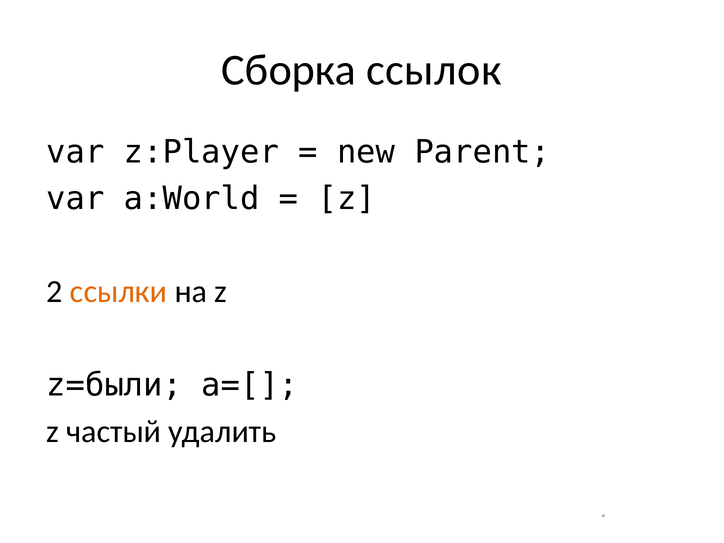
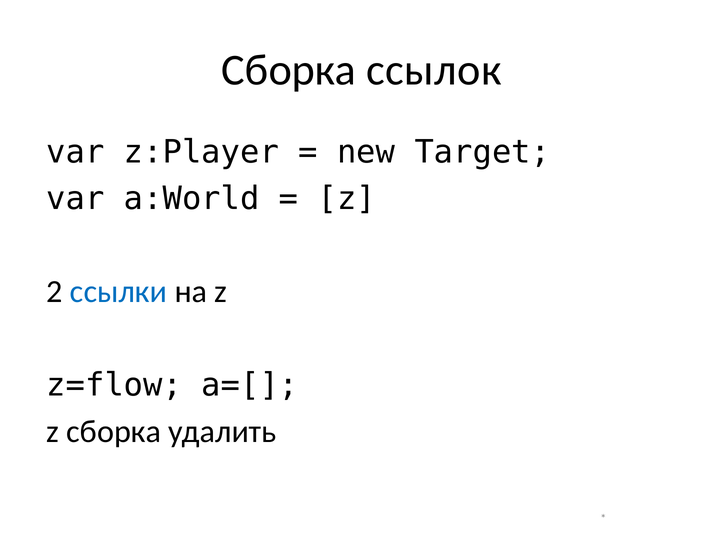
Parent: Parent -> Target
ссылки colour: orange -> blue
z=были: z=были -> z=flow
z частый: частый -> сборка
